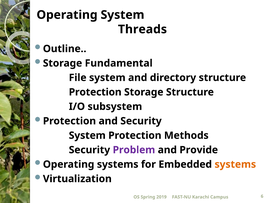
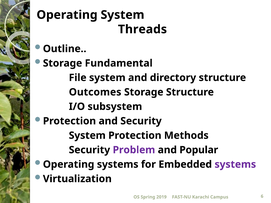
Protection at (95, 92): Protection -> Outcomes
Provide: Provide -> Popular
systems at (235, 165) colour: orange -> purple
